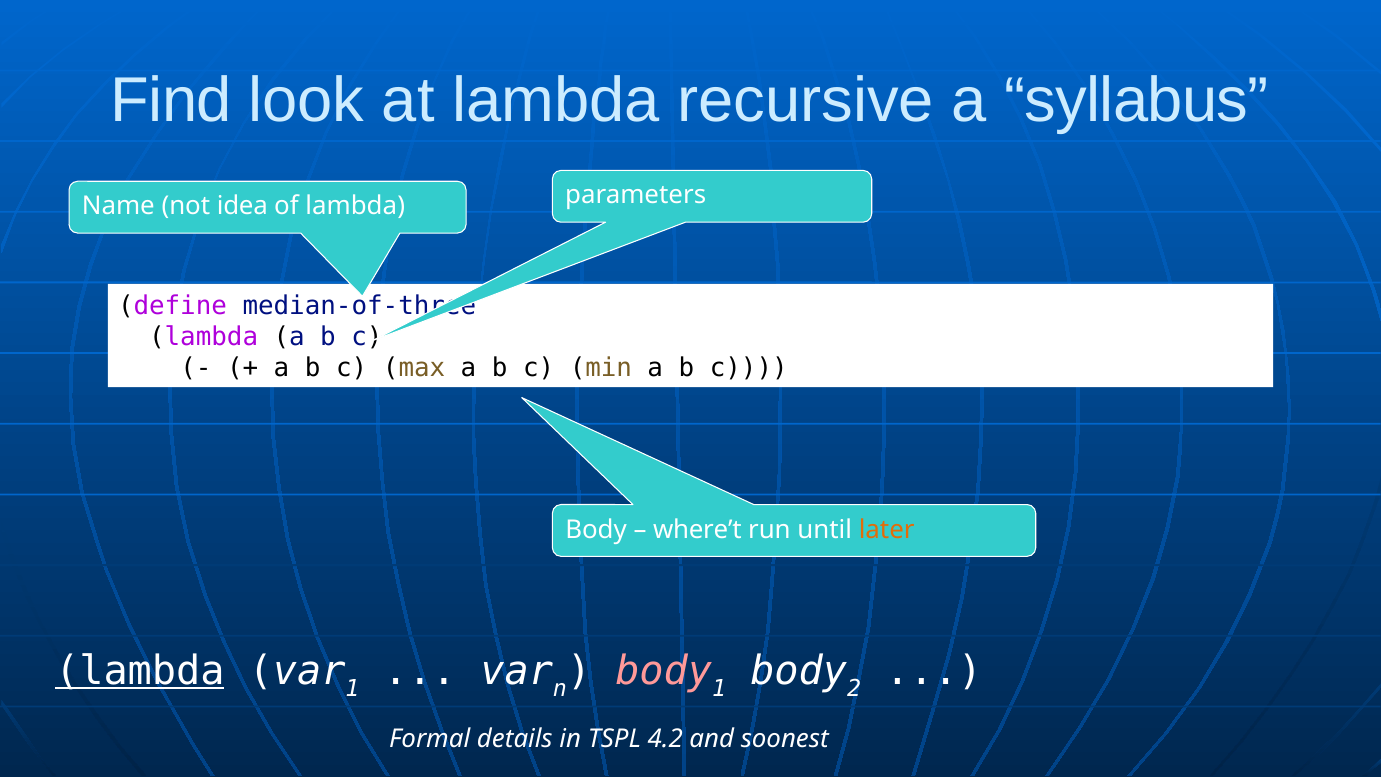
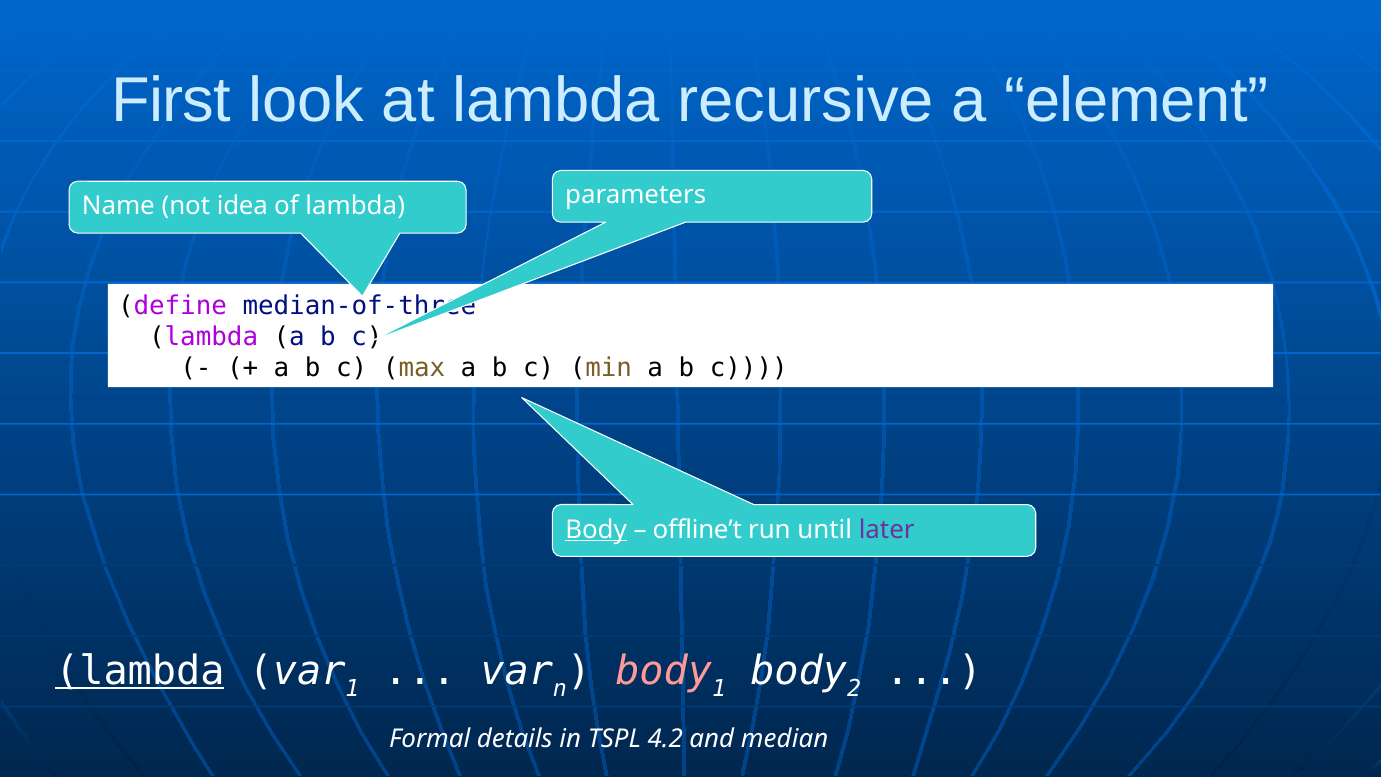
Find: Find -> First
syllabus: syllabus -> element
Body at (596, 529) underline: none -> present
where’t: where’t -> offline’t
later colour: orange -> purple
soonest: soonest -> median
